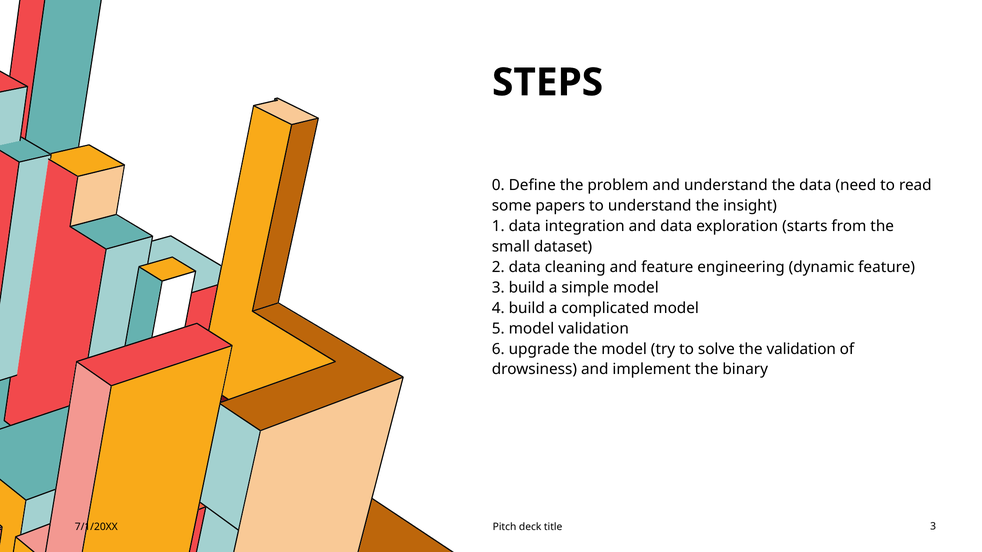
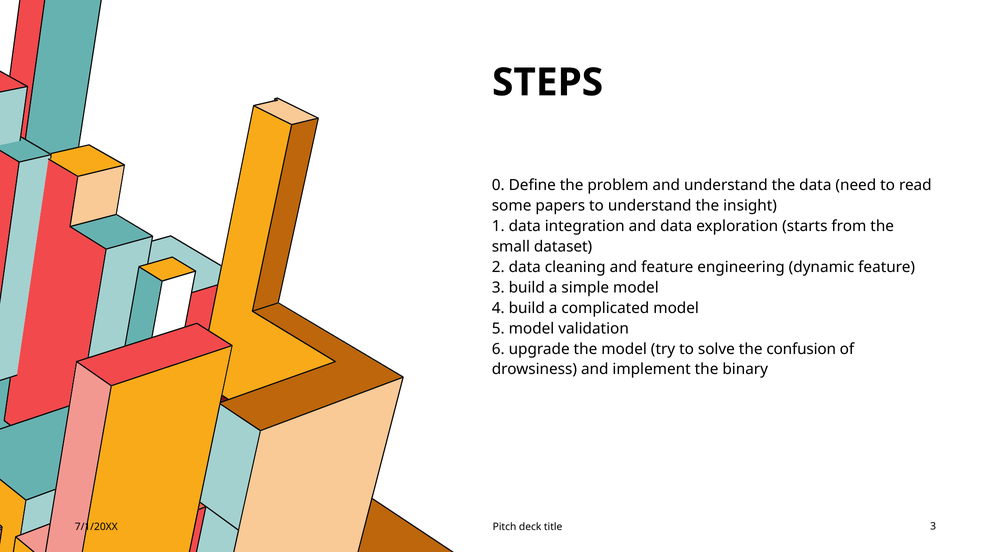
the validation: validation -> confusion
